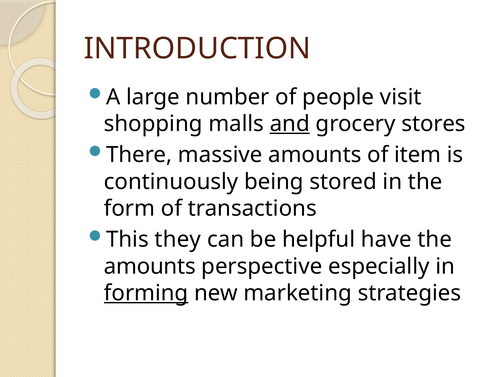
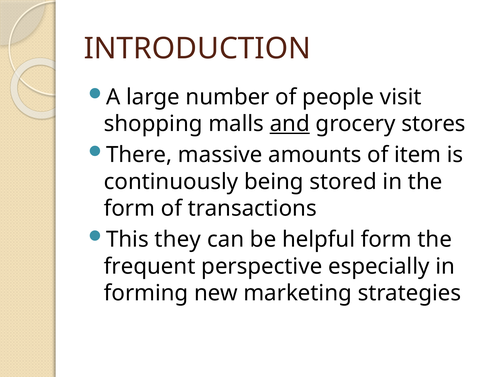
helpful have: have -> form
amounts at (150, 266): amounts -> frequent
forming underline: present -> none
